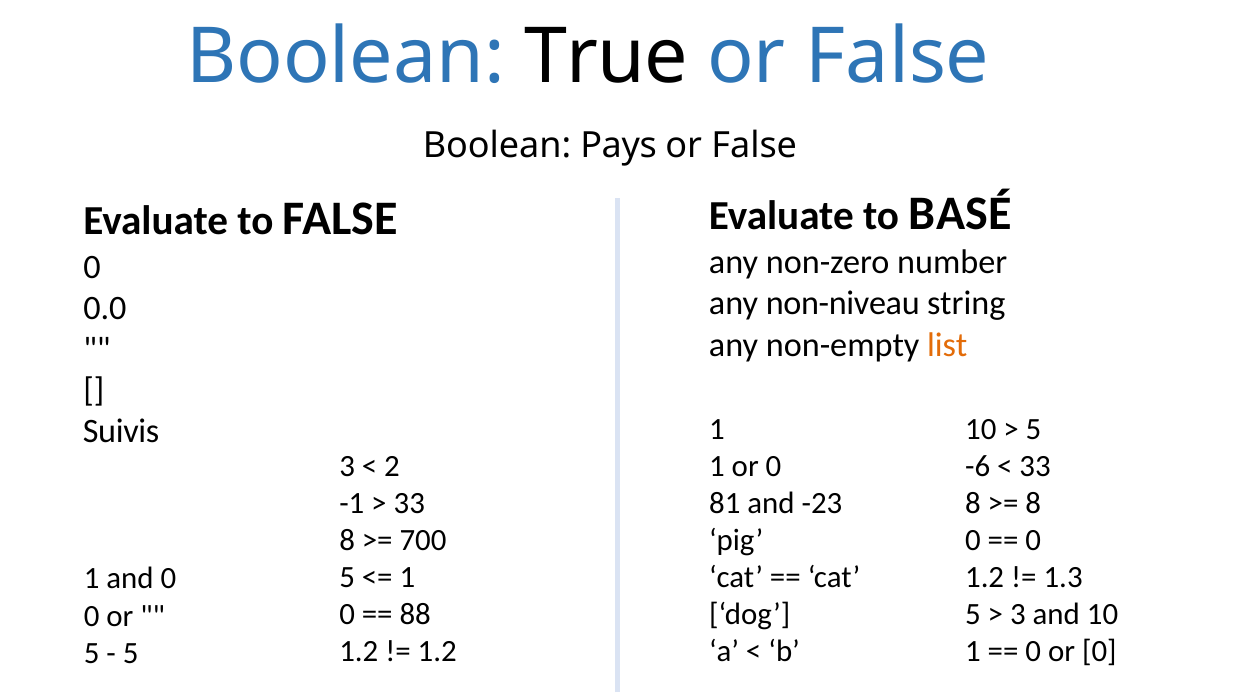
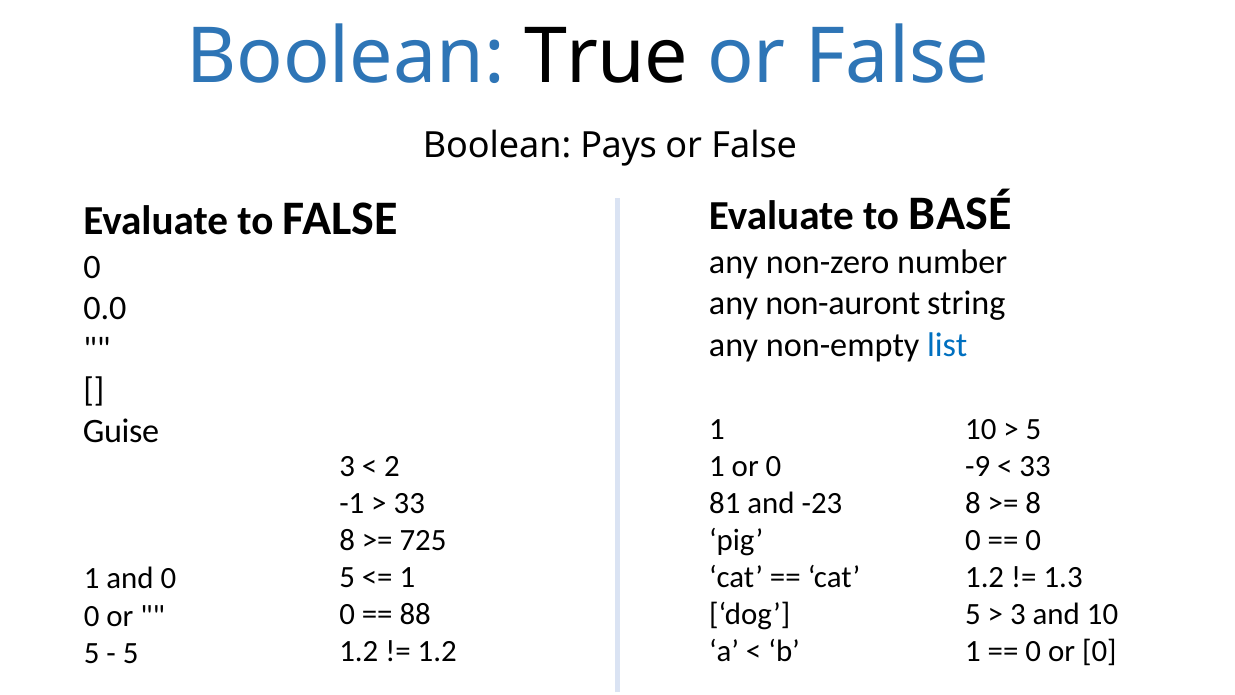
non-niveau: non-niveau -> non-auront
list colour: orange -> blue
Suivis: Suivis -> Guise
-6: -6 -> -9
700: 700 -> 725
